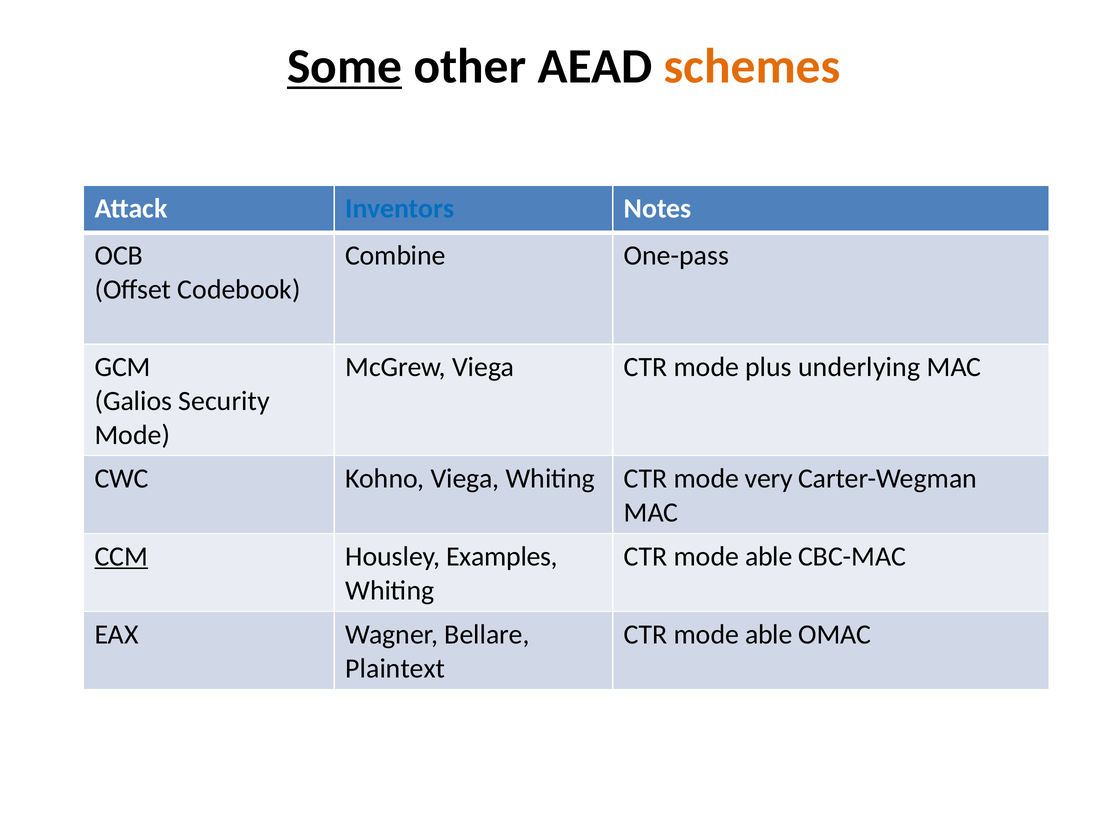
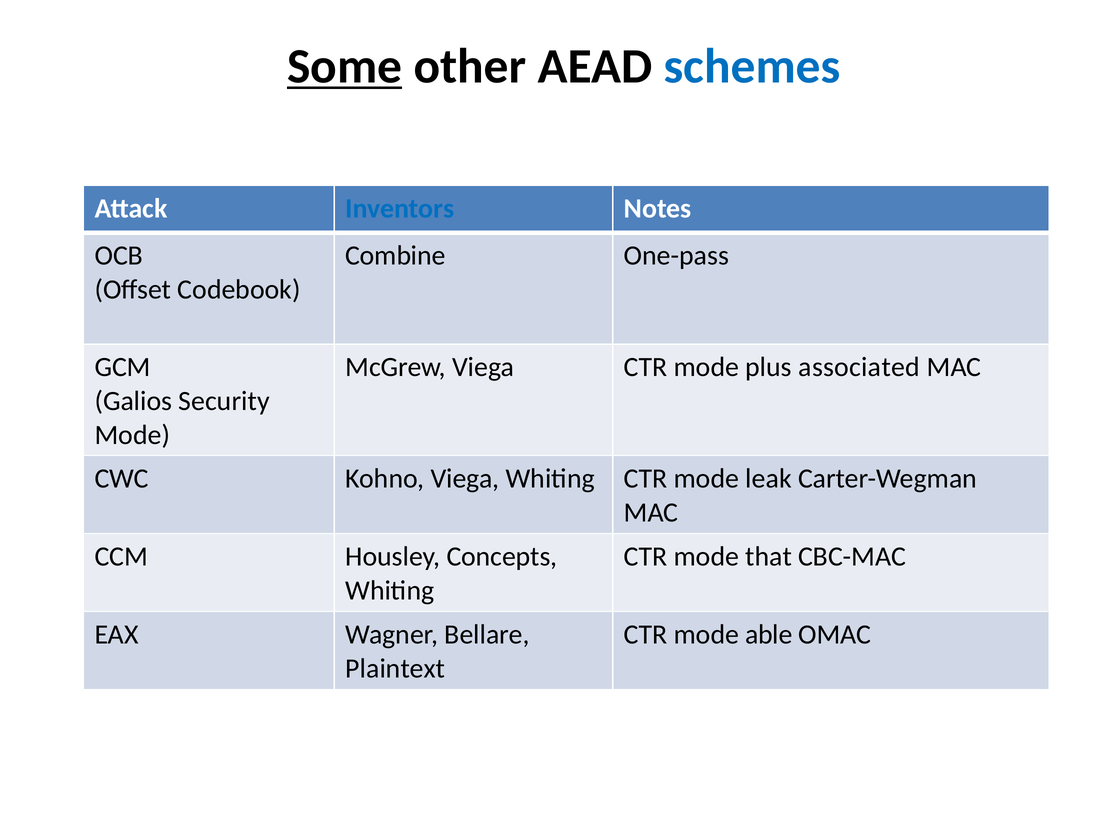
schemes colour: orange -> blue
underlying: underlying -> associated
very: very -> leak
CCM underline: present -> none
Examples: Examples -> Concepts
able at (769, 557): able -> that
